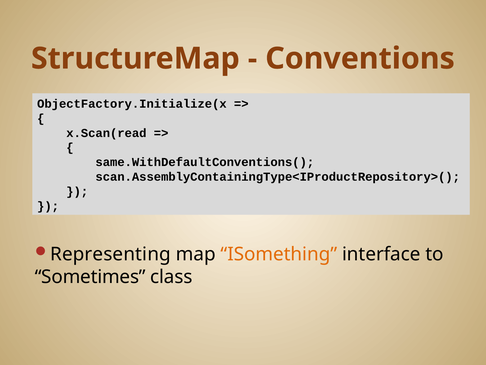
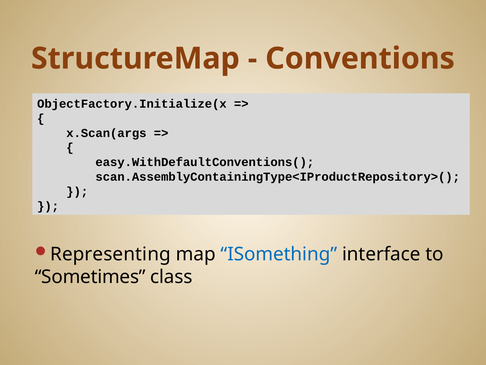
x.Scan(read: x.Scan(read -> x.Scan(args
same.WithDefaultConventions(: same.WithDefaultConventions( -> easy.WithDefaultConventions(
ISomething colour: orange -> blue
